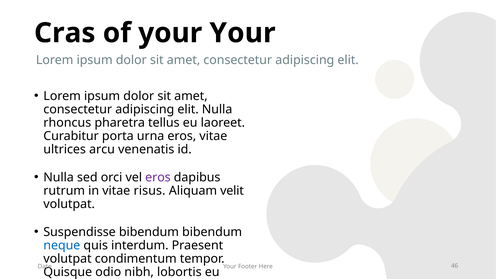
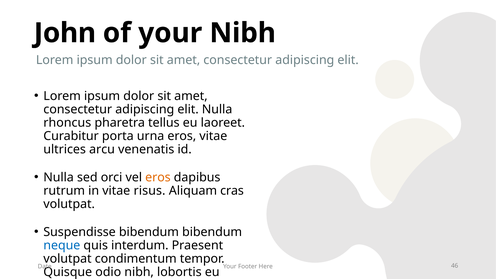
Cras: Cras -> John
your Your: Your -> Nibh
eros at (158, 177) colour: purple -> orange
velit: velit -> cras
